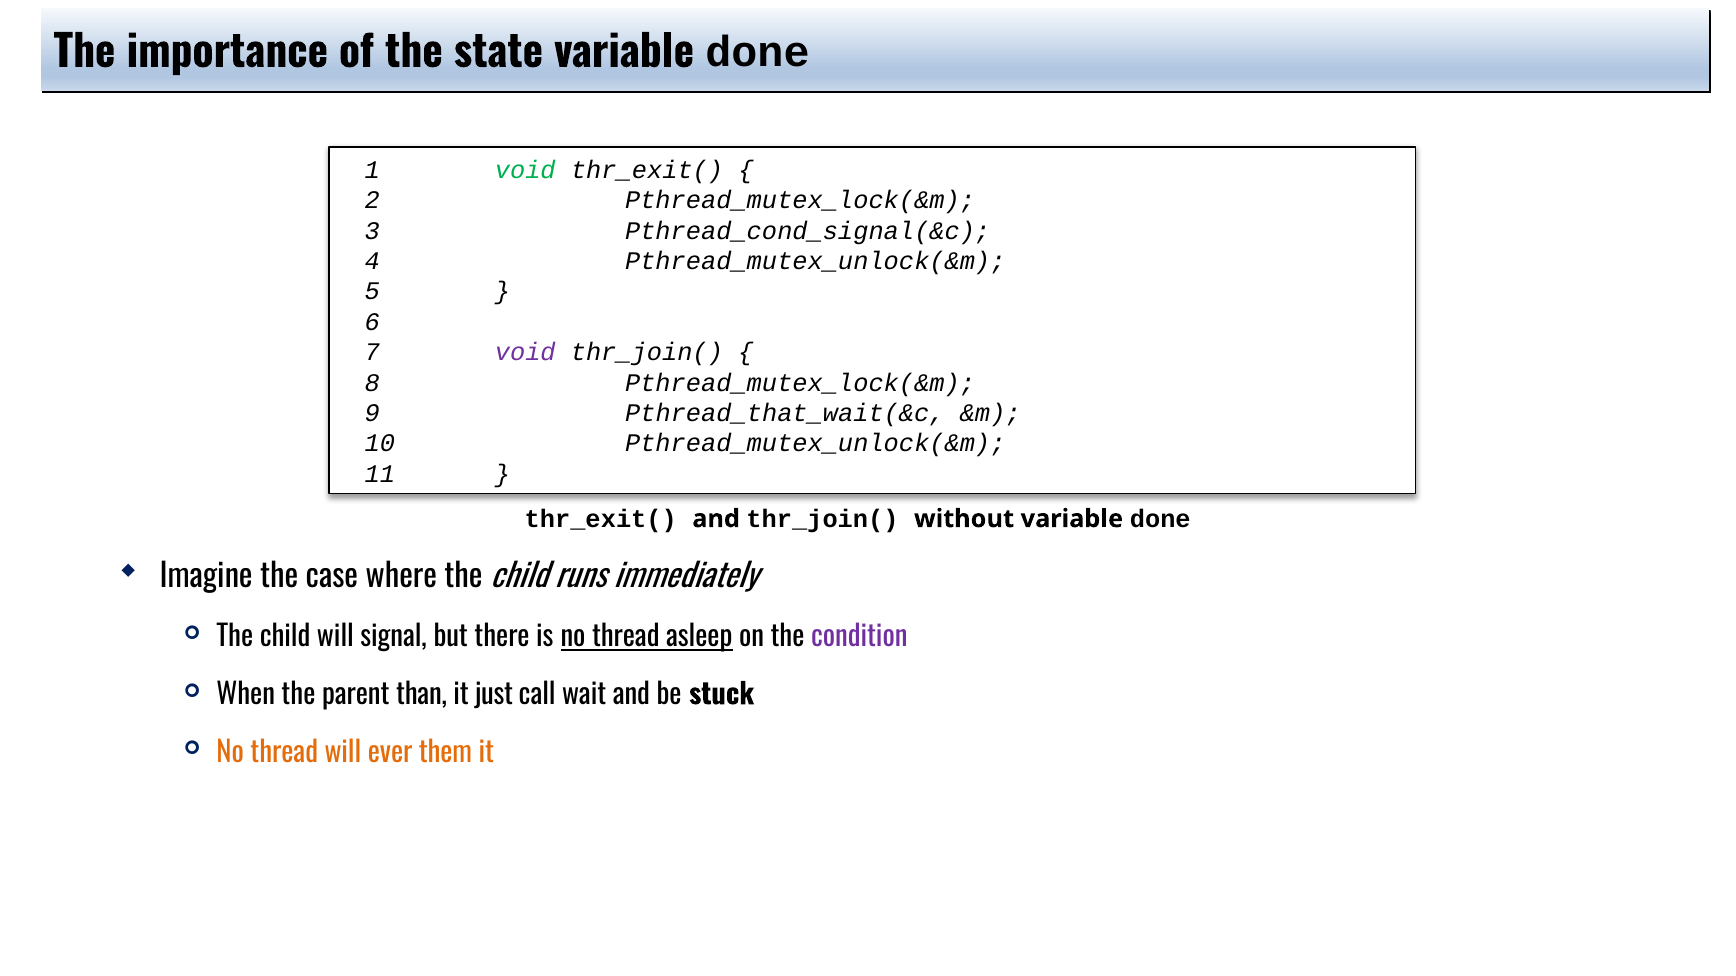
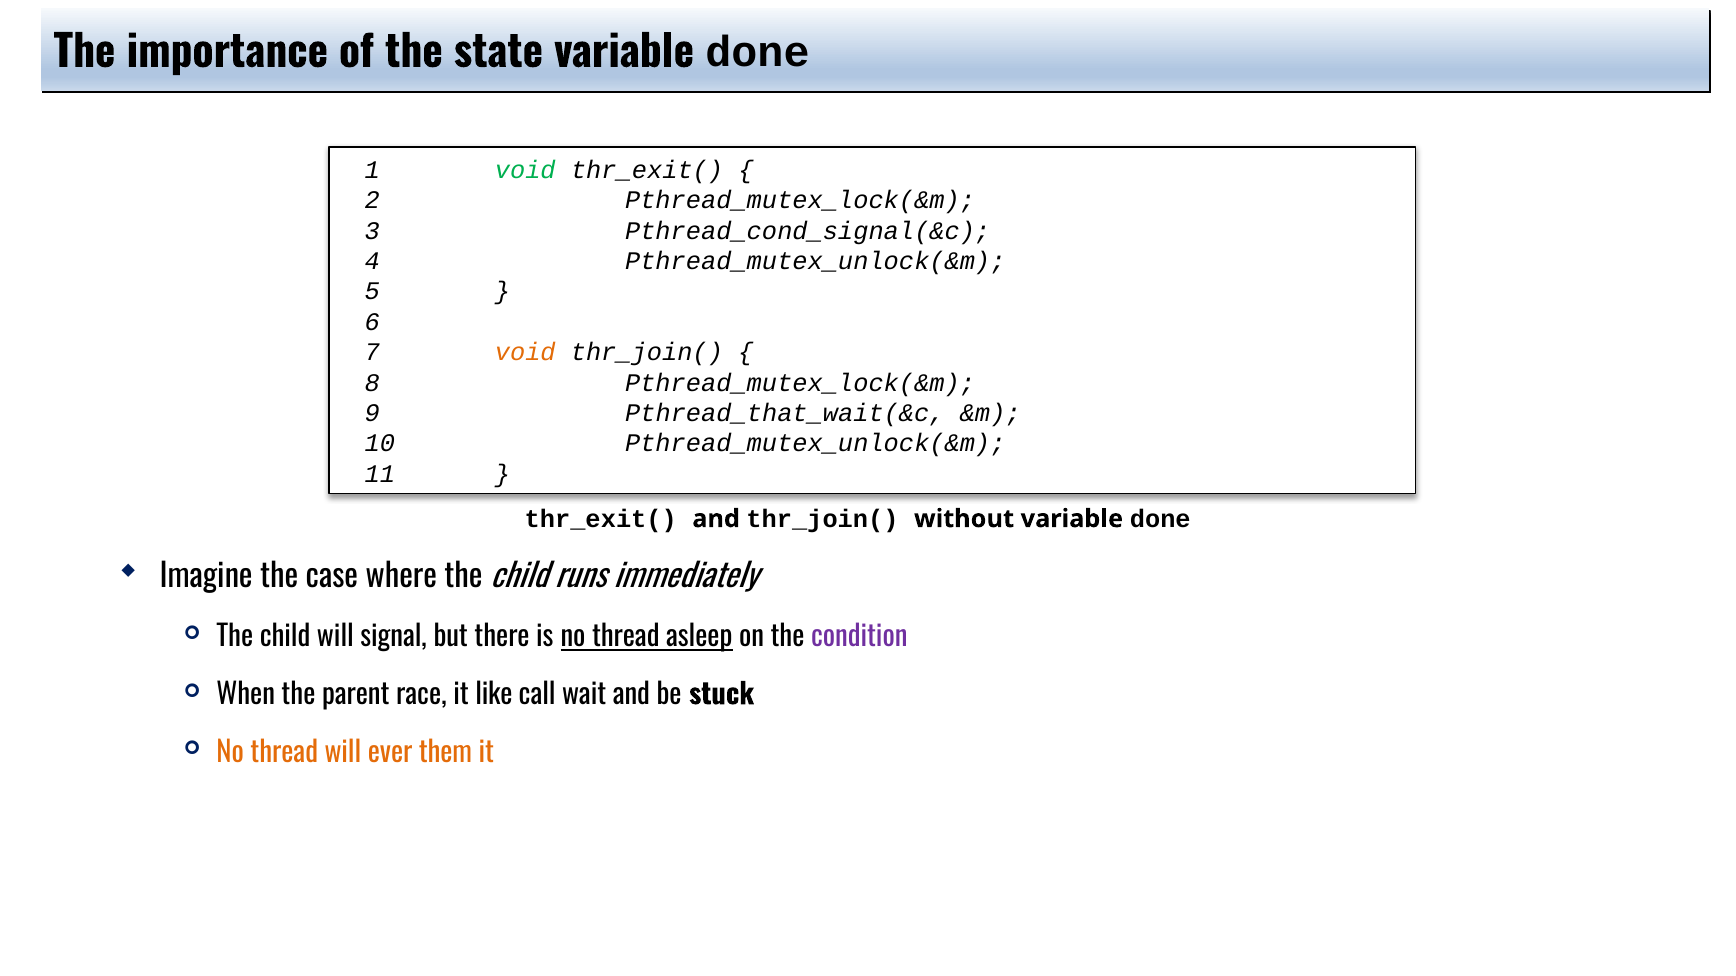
void at (525, 352) colour: purple -> orange
than: than -> race
just: just -> like
